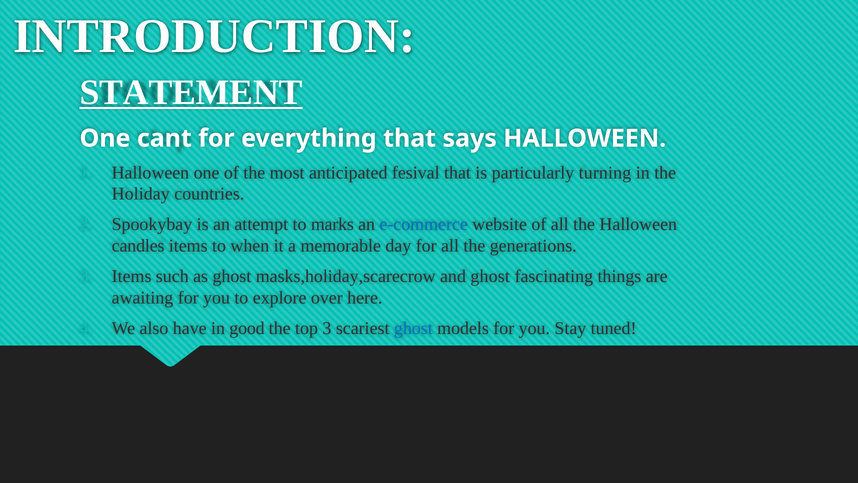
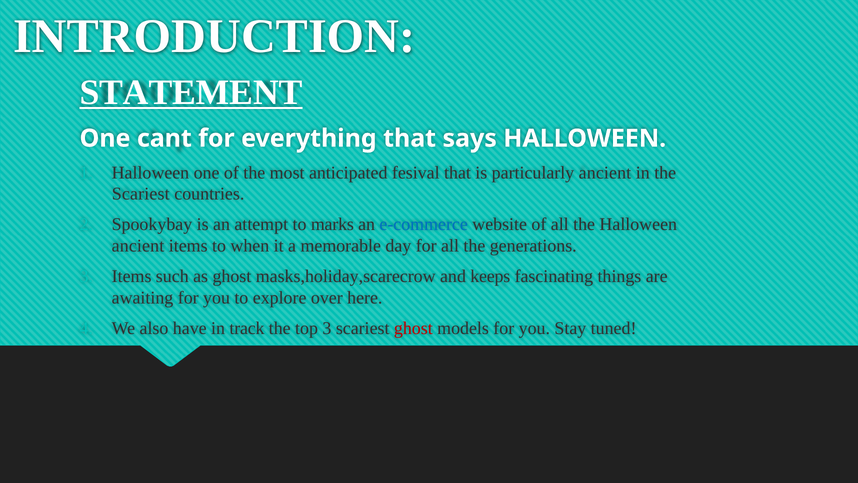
particularly turning: turning -> ancient
Holiday at (141, 194): Holiday -> Scariest
candles at (138, 246): candles -> ancient
and ghost: ghost -> keeps
good: good -> track
ghost at (413, 328) colour: blue -> red
